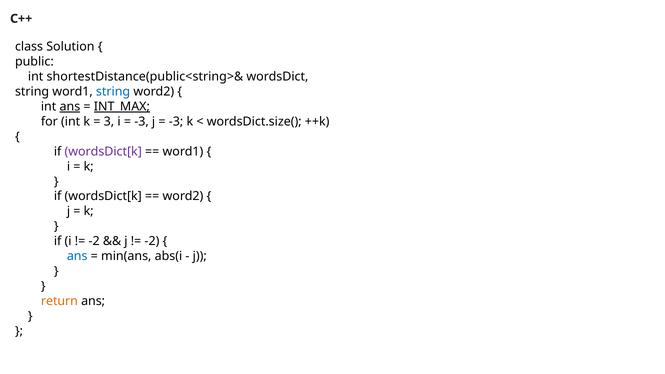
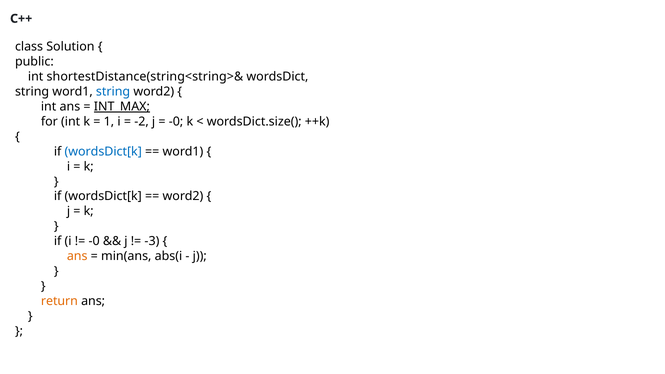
shortestDistance(public<string>&: shortestDistance(public<string>& -> shortestDistance(string<string>&
ans at (70, 107) underline: present -> none
3: 3 -> 1
-3 at (142, 122): -3 -> -2
-3 at (176, 122): -3 -> -0
wordsDict[k at (103, 152) colour: purple -> blue
-2 at (94, 241): -2 -> -0
-2 at (152, 241): -2 -> -3
ans at (77, 256) colour: blue -> orange
